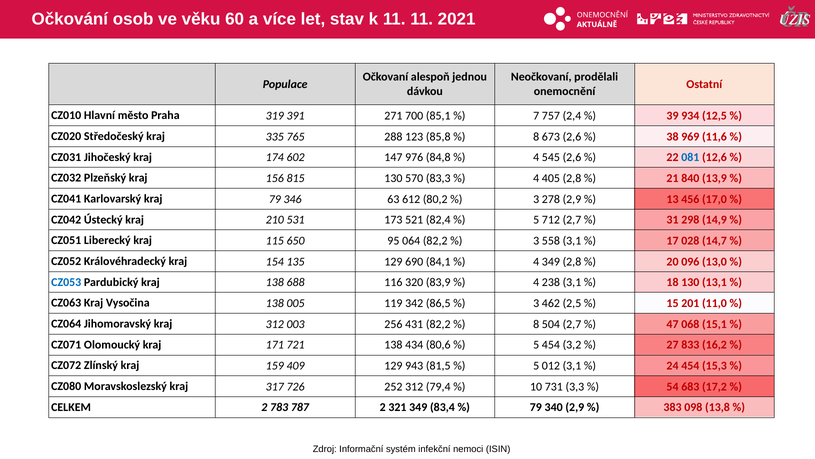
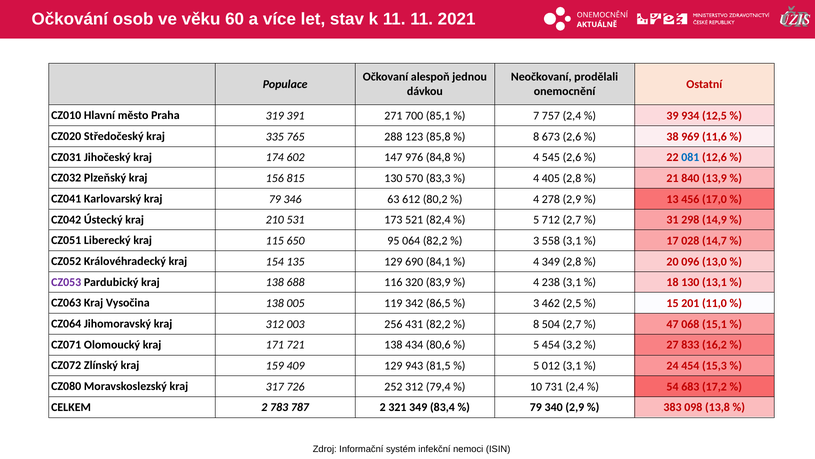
3 at (536, 199): 3 -> 4
CZ053 colour: blue -> purple
731 3,3: 3,3 -> 2,4
